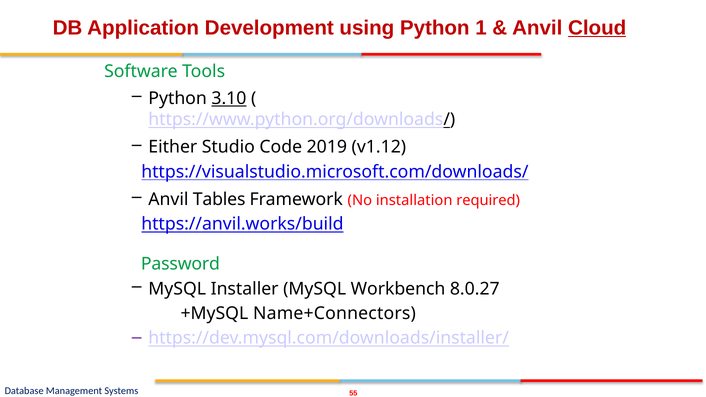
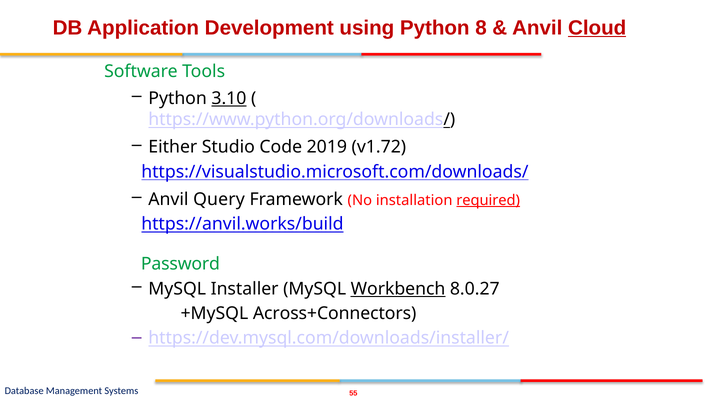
1: 1 -> 8
v1.12: v1.12 -> v1.72
Tables: Tables -> Query
required underline: none -> present
Workbench underline: none -> present
Name+Connectors: Name+Connectors -> Across+Connectors
